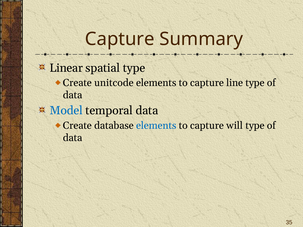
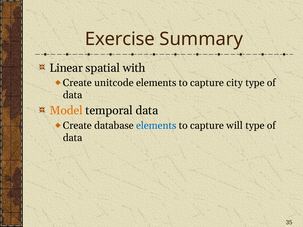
Capture at (120, 39): Capture -> Exercise
spatial type: type -> with
line: line -> city
Model colour: blue -> orange
